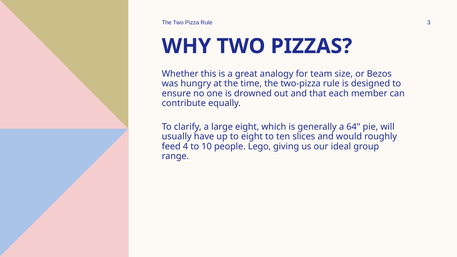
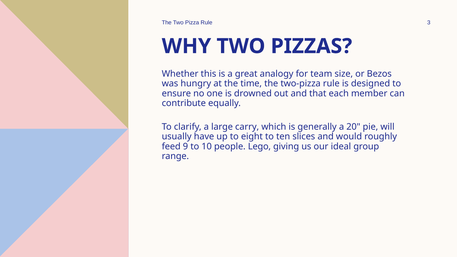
large eight: eight -> carry
64: 64 -> 20
4: 4 -> 9
